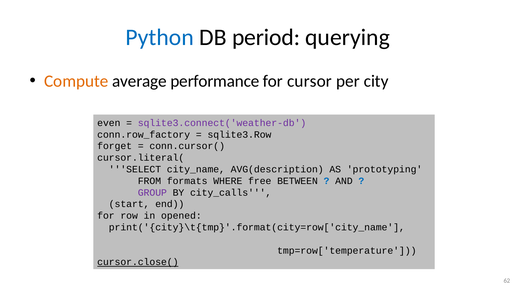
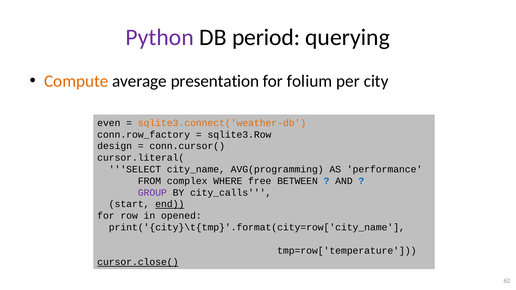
Python colour: blue -> purple
performance: performance -> presentation
cursor: cursor -> folium
sqlite3.connect('weather-db colour: purple -> orange
forget: forget -> design
AVG(description: AVG(description -> AVG(programming
prototyping: prototyping -> performance
formats: formats -> complex
end underline: none -> present
